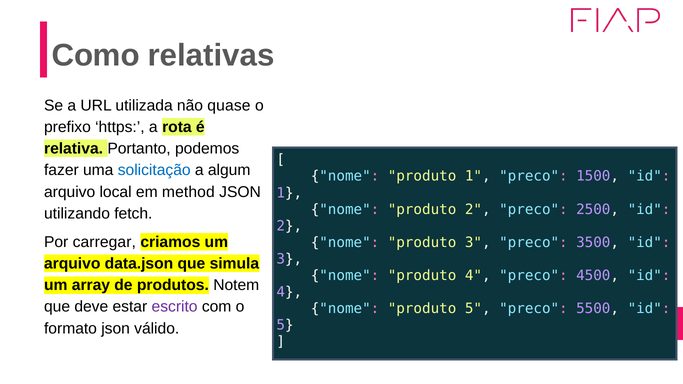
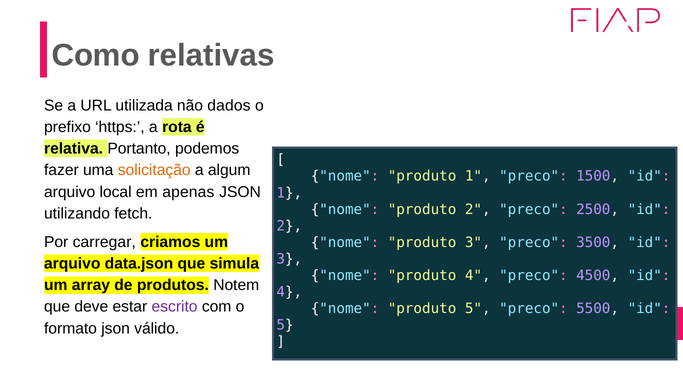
quase: quase -> dados
solicitação colour: blue -> orange
method: method -> apenas
